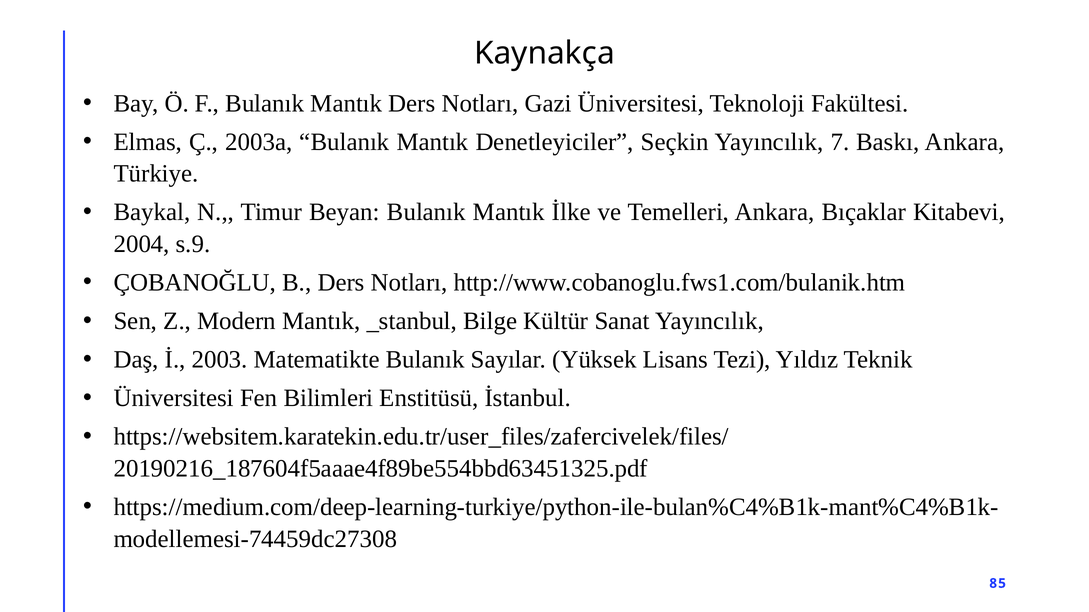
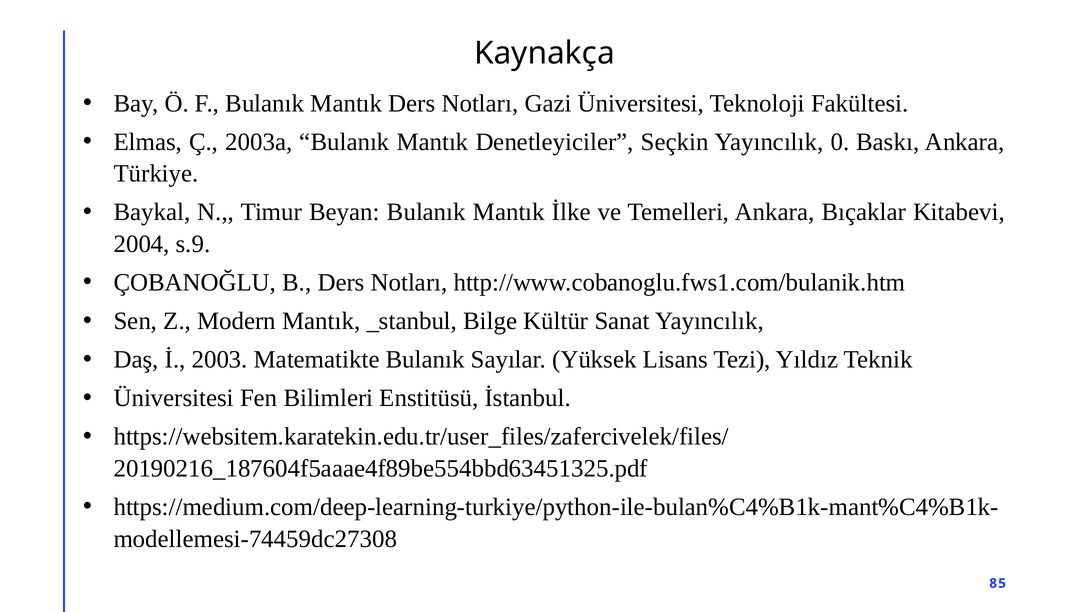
7: 7 -> 0
